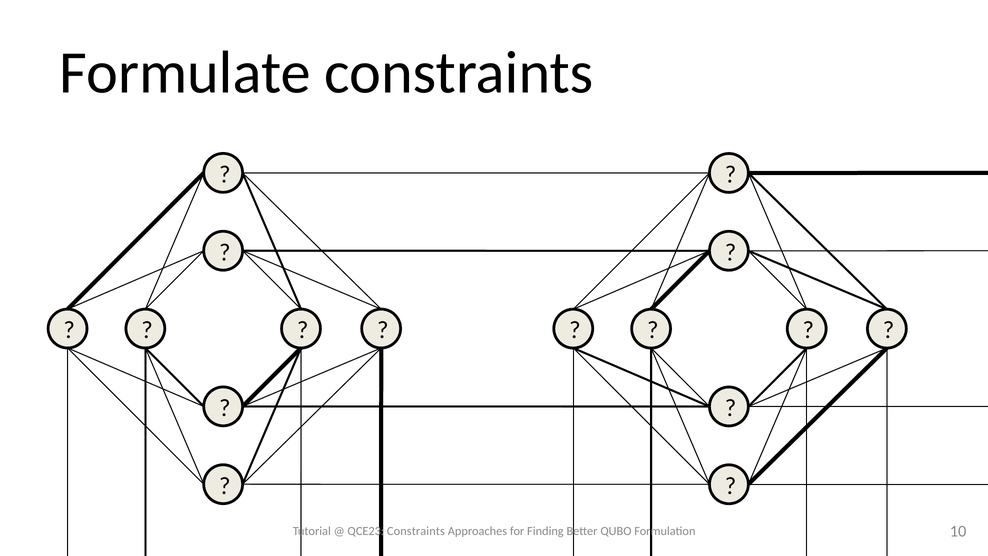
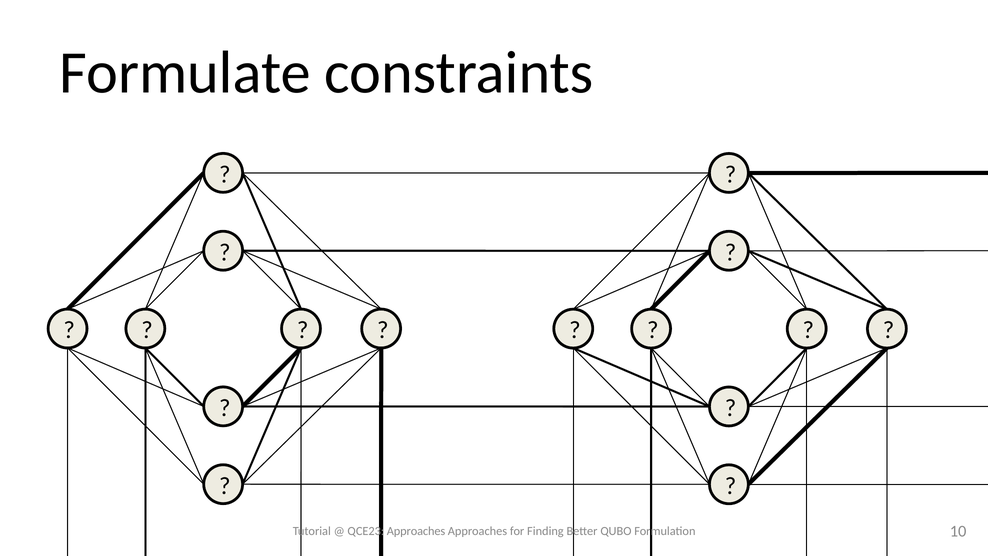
QCE23 Constraints: Constraints -> Approaches
